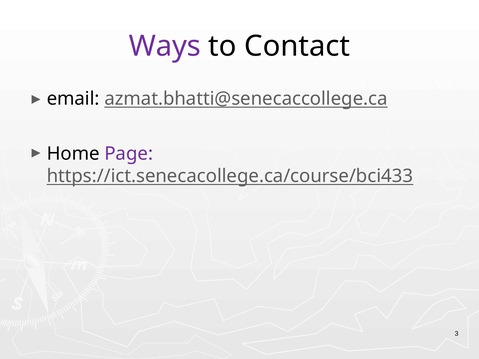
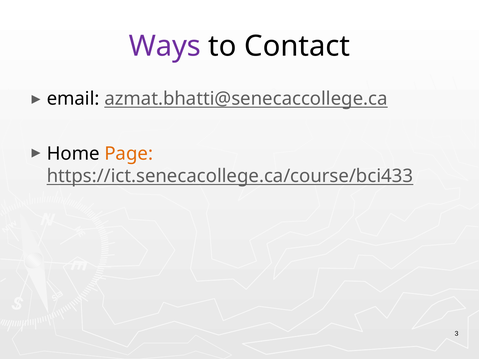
Page colour: purple -> orange
